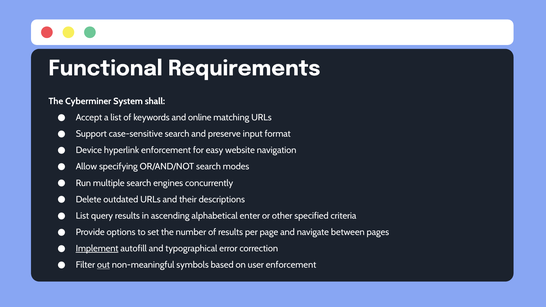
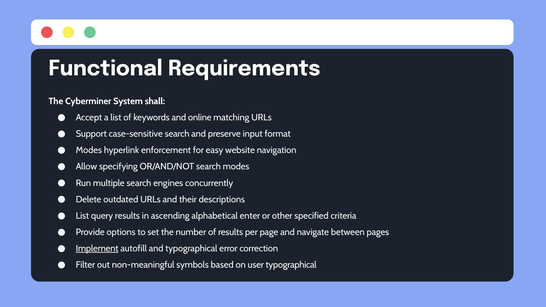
Device at (89, 150): Device -> Modes
out underline: present -> none
user enforcement: enforcement -> typographical
